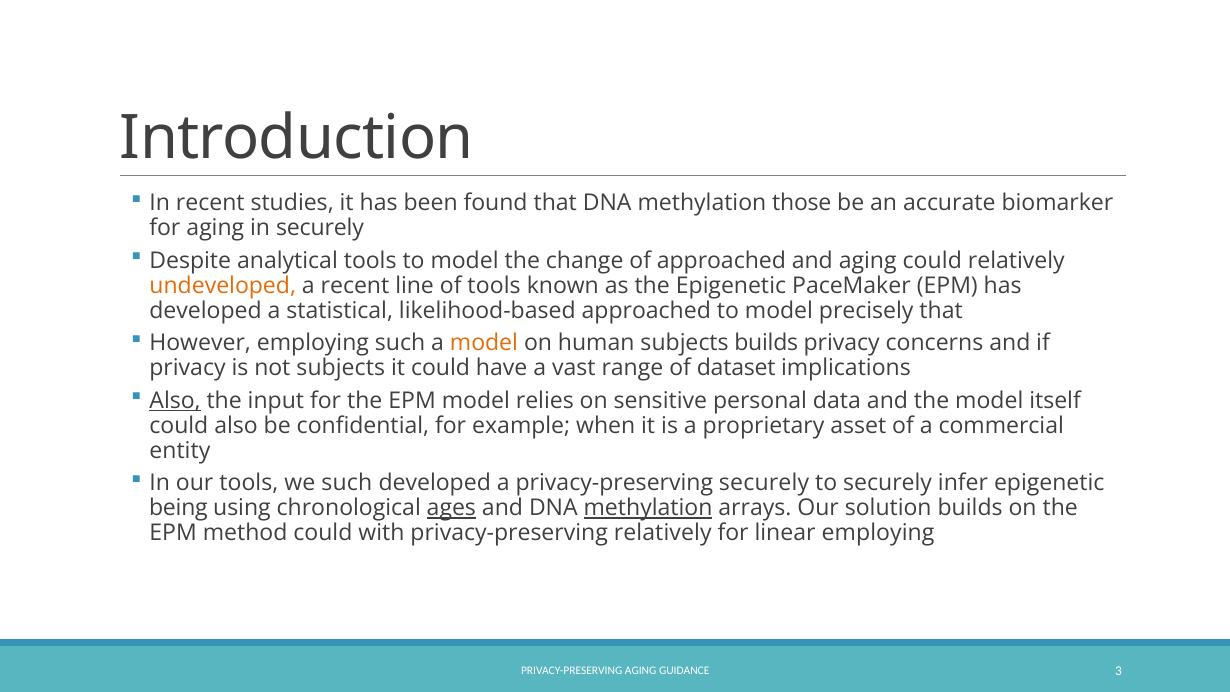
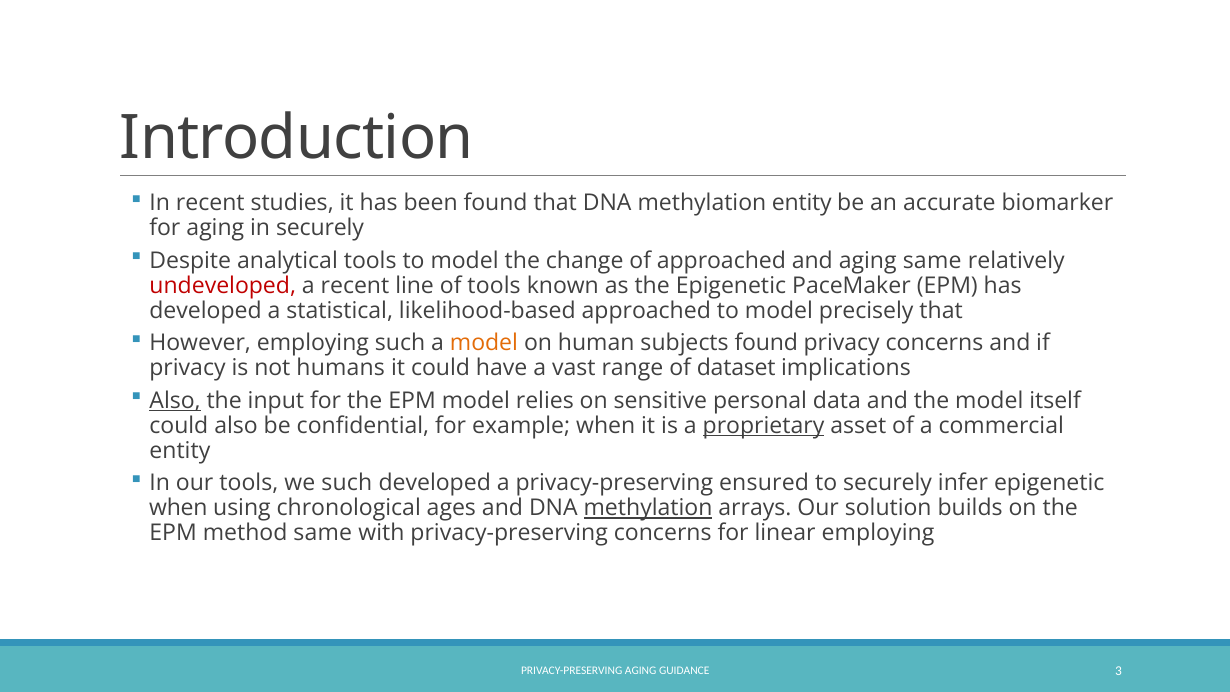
methylation those: those -> entity
aging could: could -> same
undeveloped colour: orange -> red
subjects builds: builds -> found
not subjects: subjects -> humans
proprietary underline: none -> present
privacy-preserving securely: securely -> ensured
being at (178, 508): being -> when
ages underline: present -> none
method could: could -> same
privacy-preserving relatively: relatively -> concerns
